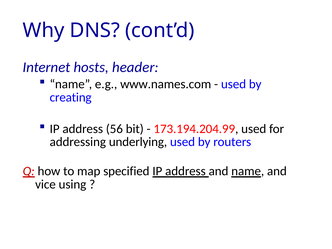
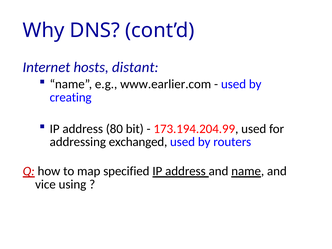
header: header -> distant
www.names.com: www.names.com -> www.earlier.com
56: 56 -> 80
underlying: underlying -> exchanged
